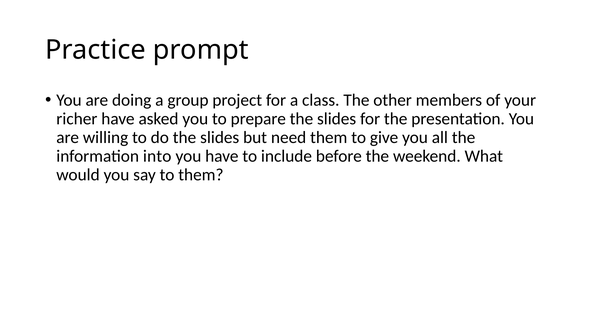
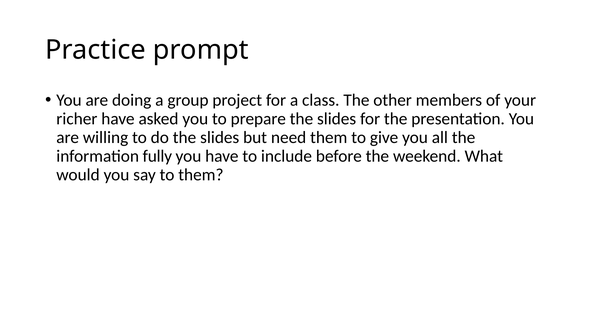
into: into -> fully
